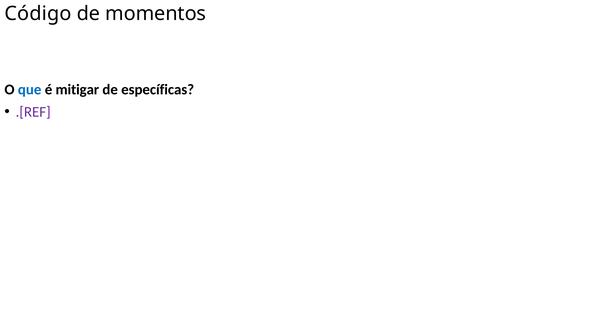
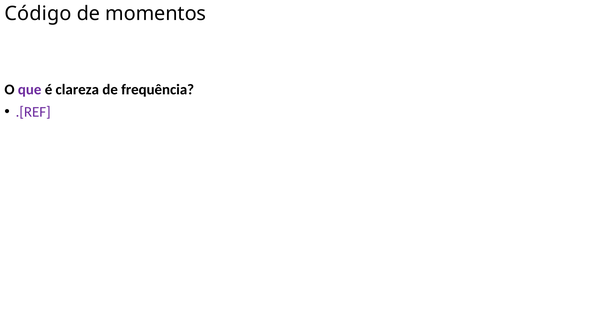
que colour: blue -> purple
mitigar: mitigar -> clareza
específicas: específicas -> frequência
